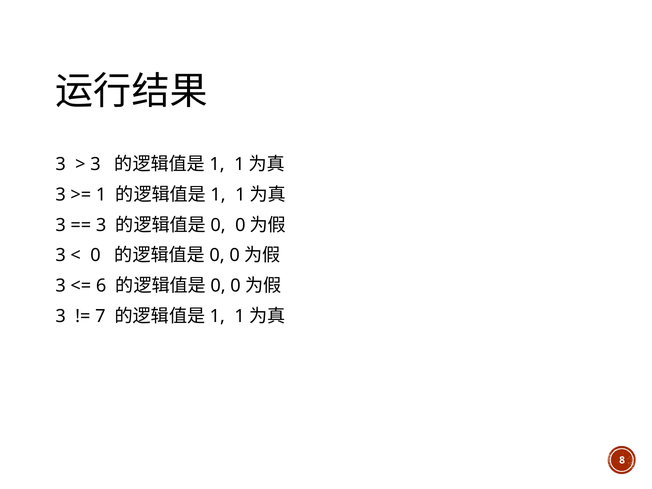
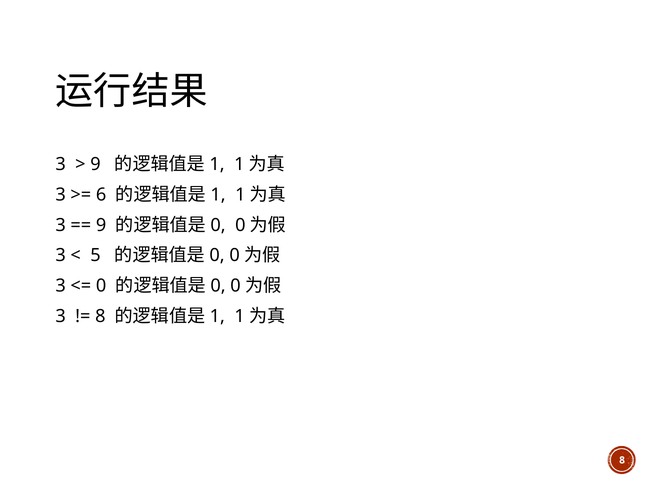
3 at (95, 164): 3 -> 9
1 at (101, 195): 1 -> 6
3 at (101, 225): 3 -> 9
0 at (95, 255): 0 -> 5
6 at (101, 286): 6 -> 0
7 at (100, 316): 7 -> 8
